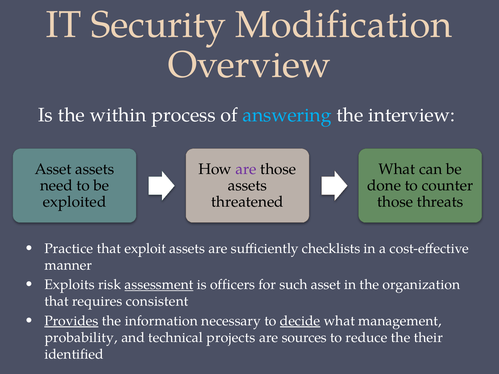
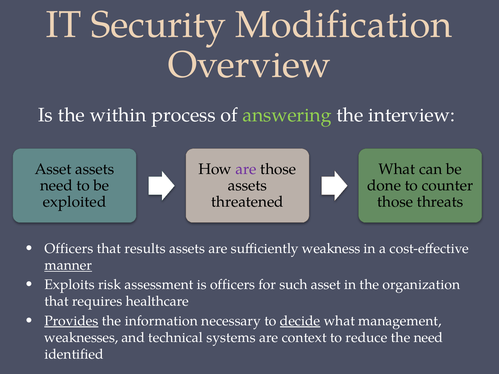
answering colour: light blue -> light green
Practice at (69, 249): Practice -> Officers
exploit: exploit -> results
checklists: checklists -> weakness
manner underline: none -> present
assessment underline: present -> none
consistent: consistent -> healthcare
probability: probability -> weaknesses
projects: projects -> systems
sources: sources -> context
the their: their -> need
